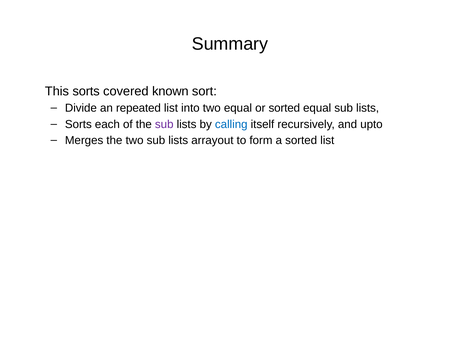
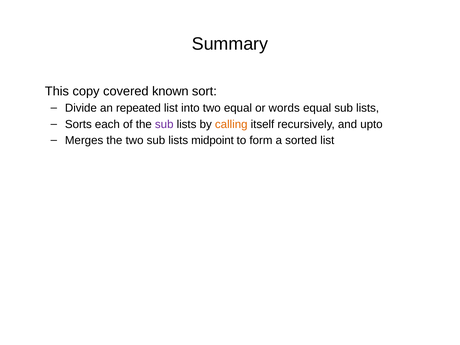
This sorts: sorts -> copy
or sorted: sorted -> words
calling colour: blue -> orange
arrayout: arrayout -> midpoint
